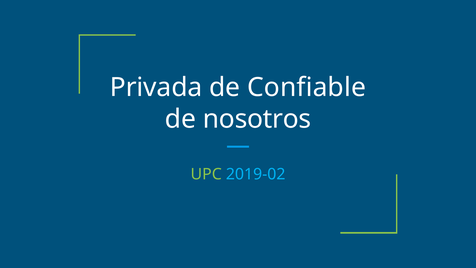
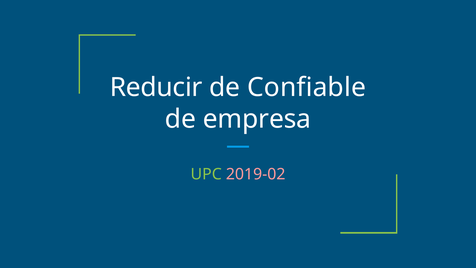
Privada: Privada -> Reducir
nosotros: nosotros -> empresa
2019-02 colour: light blue -> pink
